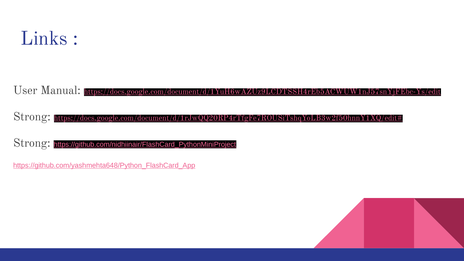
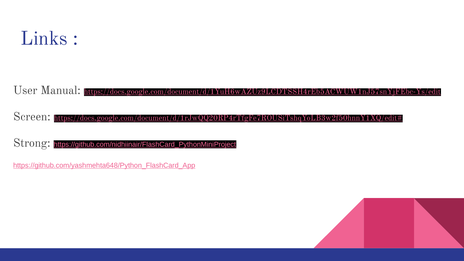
Strong at (32, 117): Strong -> Screen
